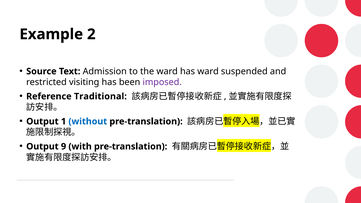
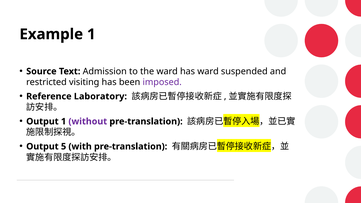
Example 2: 2 -> 1
Traditional: Traditional -> Laboratory
without colour: blue -> purple
9: 9 -> 5
